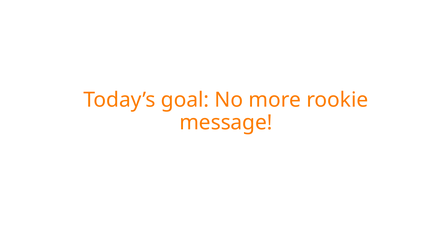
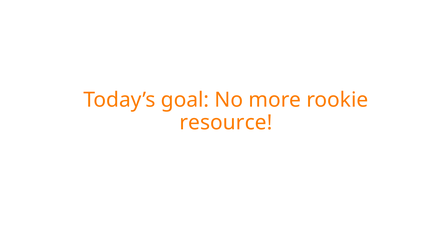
message: message -> resource
